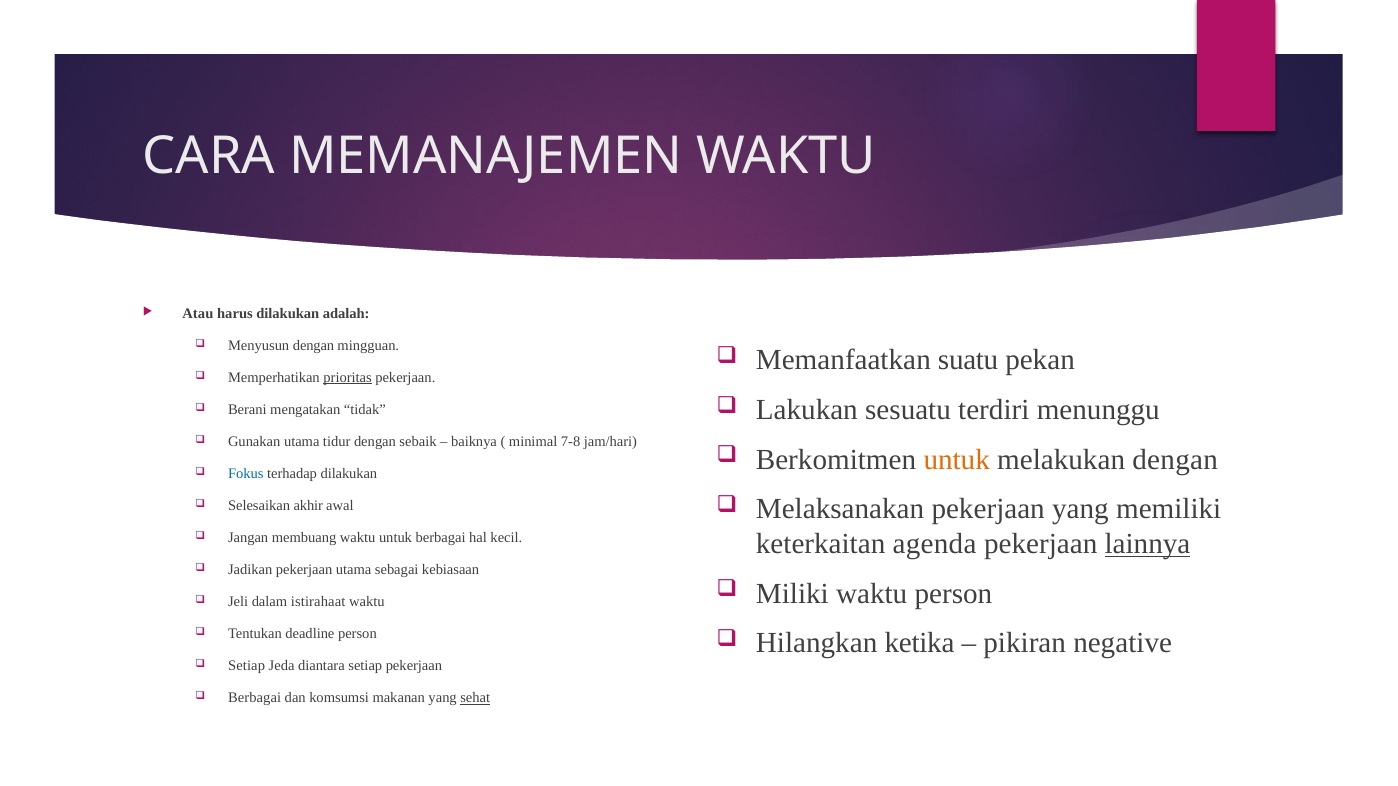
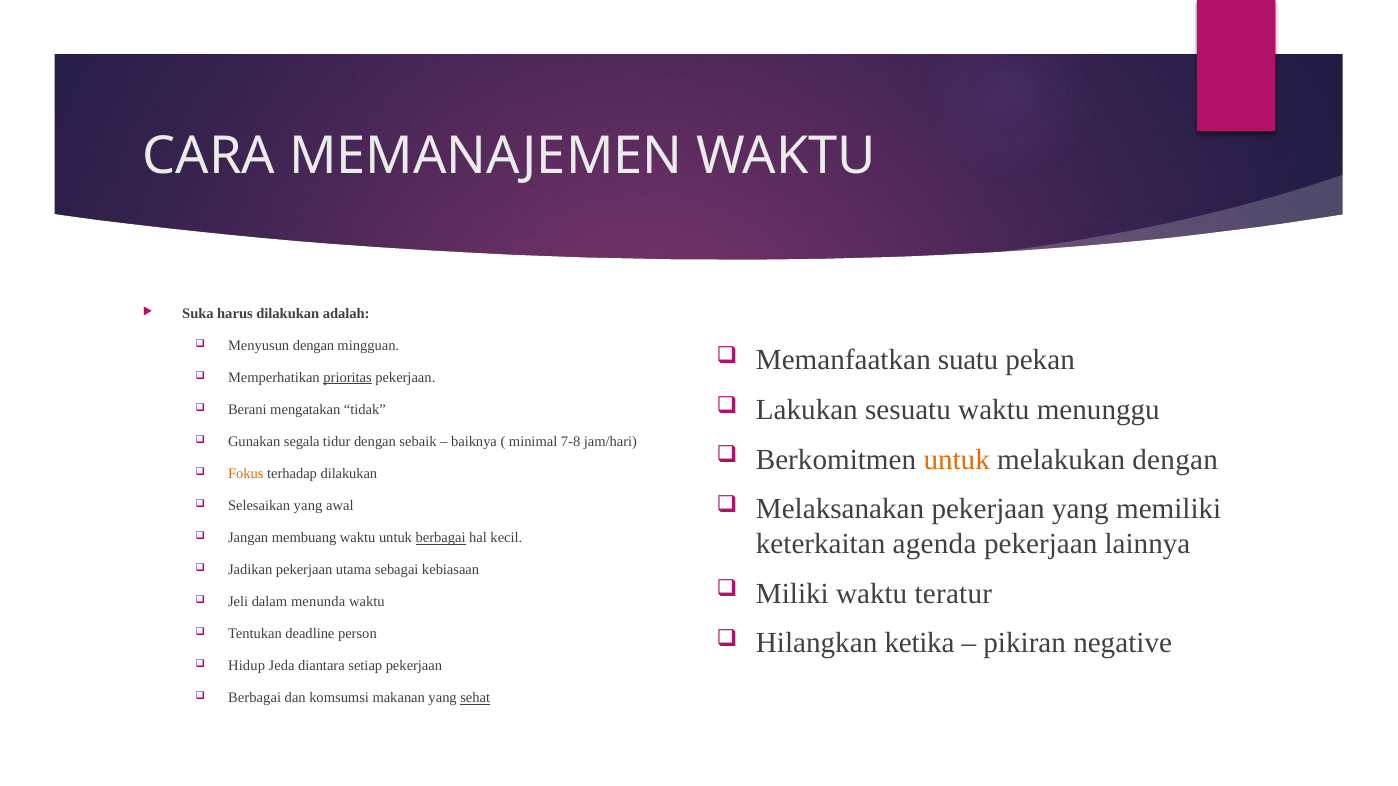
Atau: Atau -> Suka
sesuatu terdiri: terdiri -> waktu
Gunakan utama: utama -> segala
Fokus colour: blue -> orange
Selesaikan akhir: akhir -> yang
lainnya underline: present -> none
berbagai at (441, 538) underline: none -> present
waktu person: person -> teratur
istirahaat: istirahaat -> menunda
Setiap at (247, 666): Setiap -> Hidup
